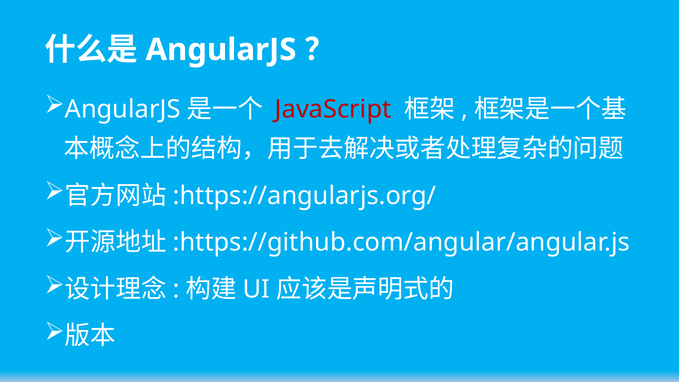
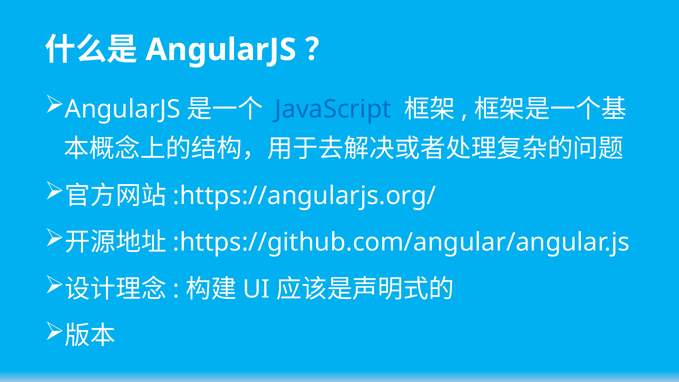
JavaScript colour: red -> blue
